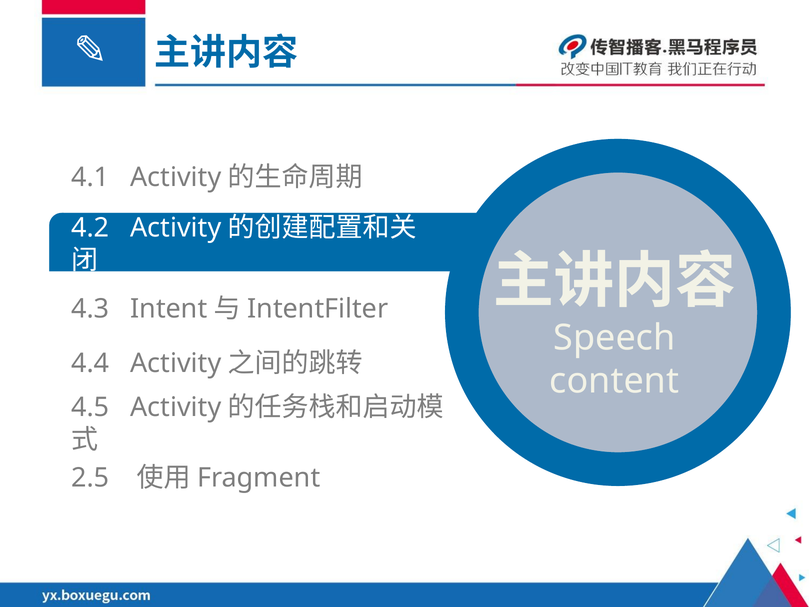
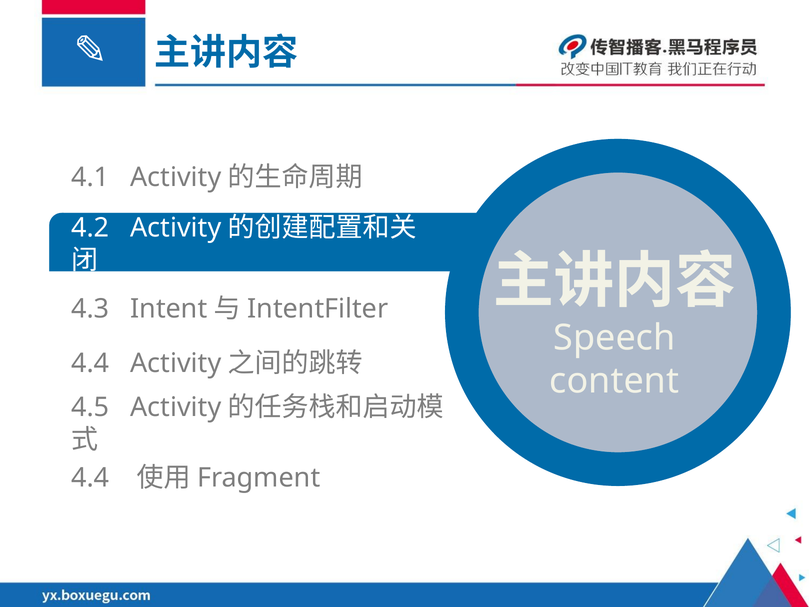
2.5 at (90, 478): 2.5 -> 4.4
